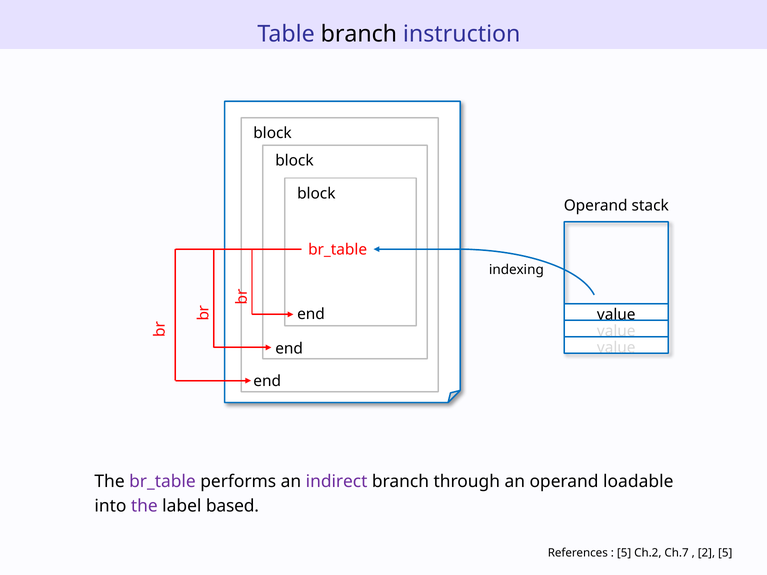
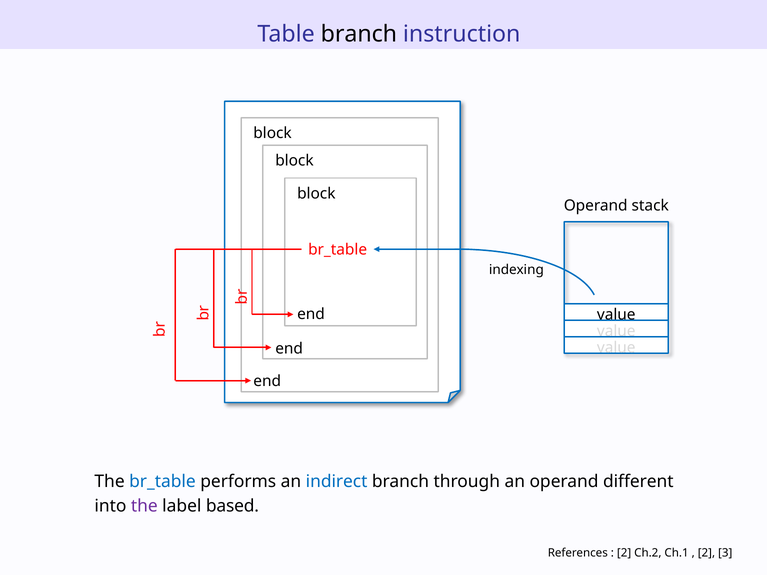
br_table at (162, 482) colour: purple -> blue
indirect colour: purple -> blue
loadable: loadable -> different
5 at (624, 553): 5 -> 2
Ch.7: Ch.7 -> Ch.1
2 5: 5 -> 3
